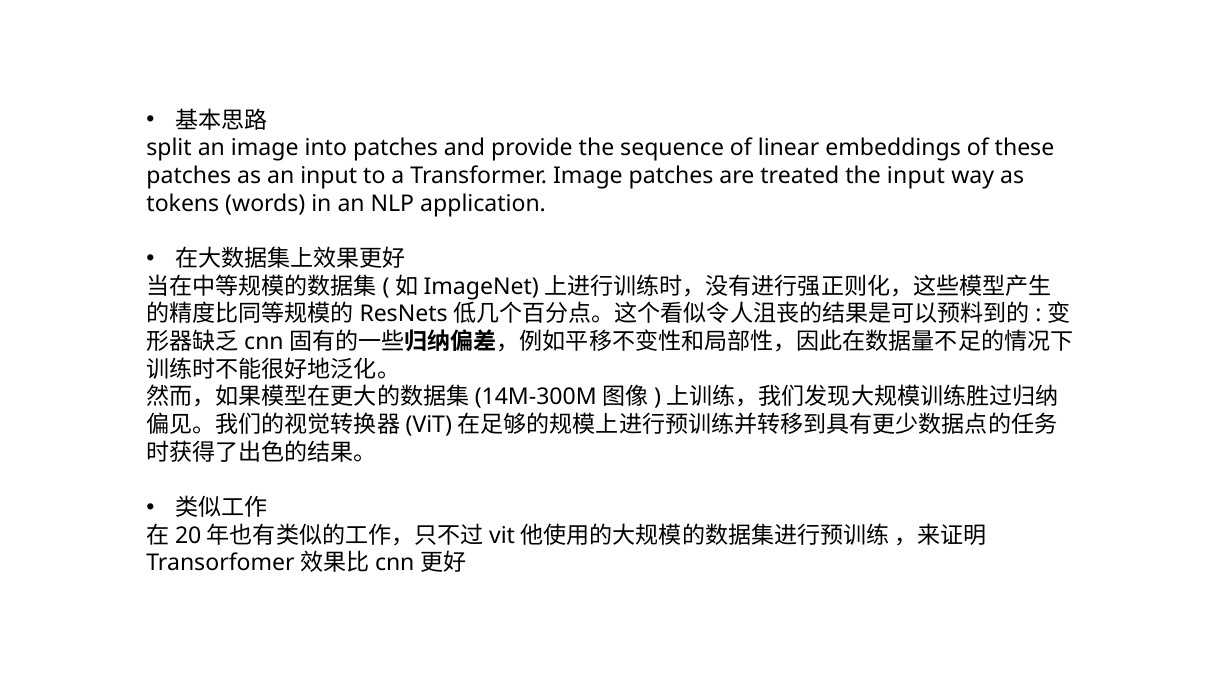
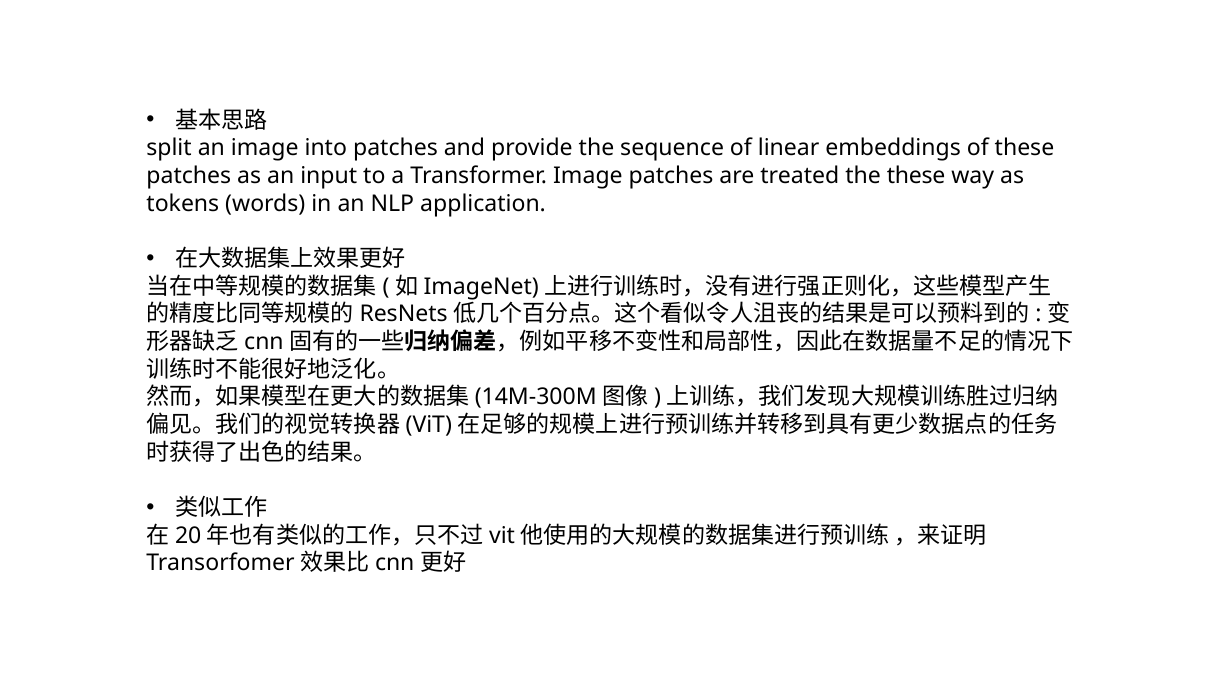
the input: input -> these
